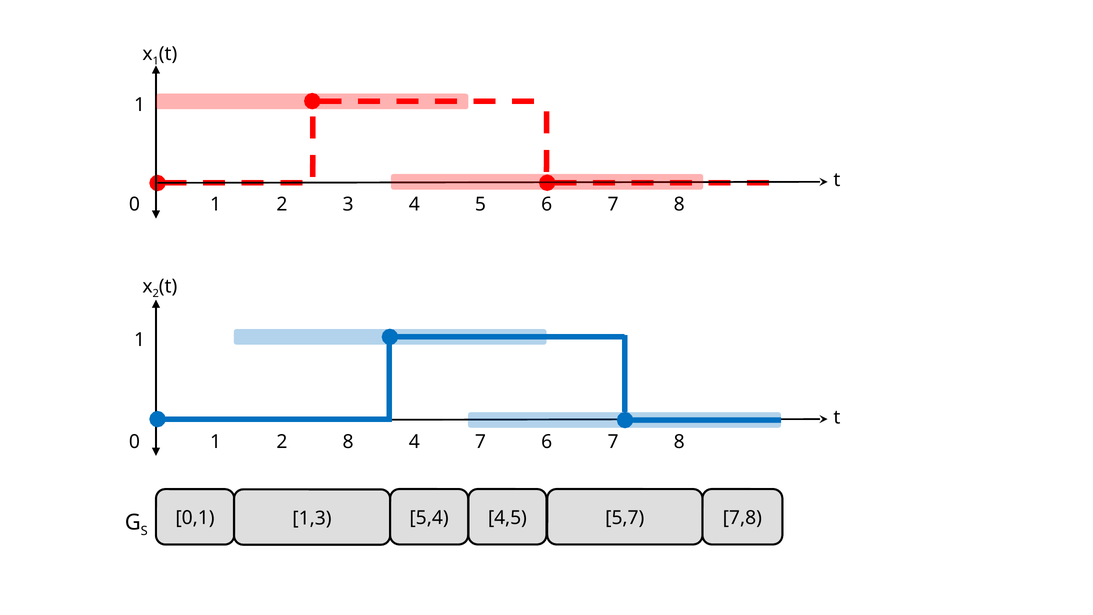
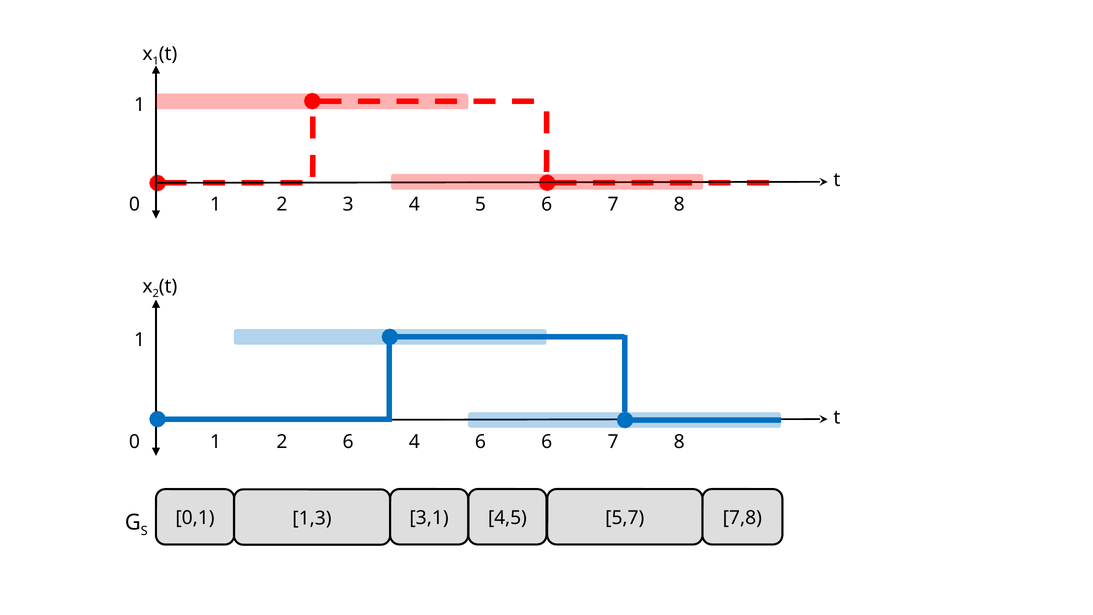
2 8: 8 -> 6
4 7: 7 -> 6
5,4: 5,4 -> 3,1
